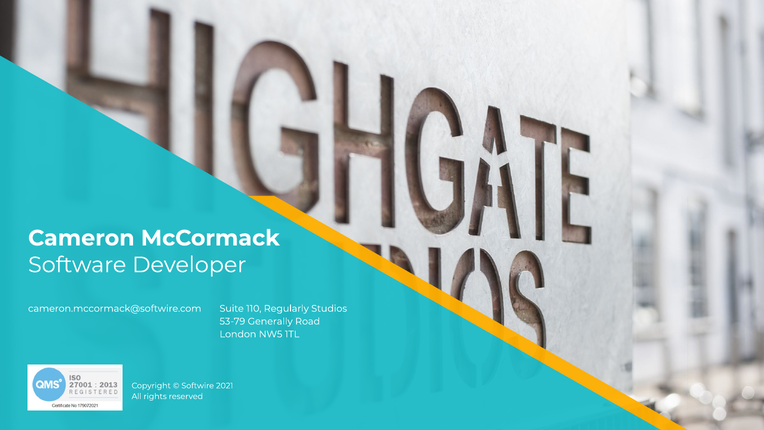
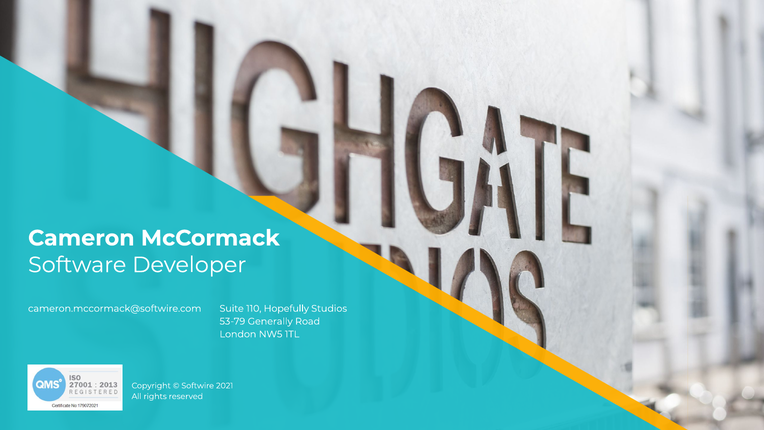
Regularly: Regularly -> Hopefully
